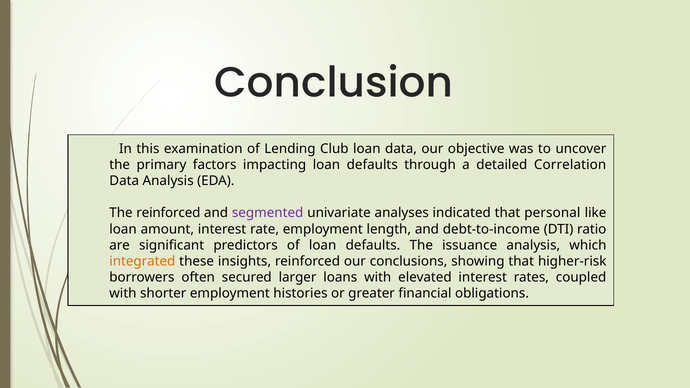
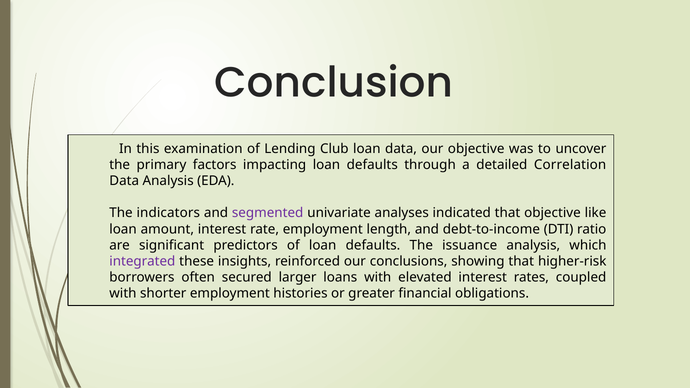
The reinforced: reinforced -> indicators
that personal: personal -> objective
integrated colour: orange -> purple
